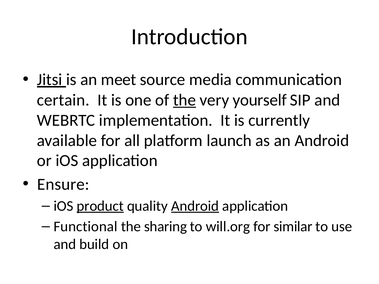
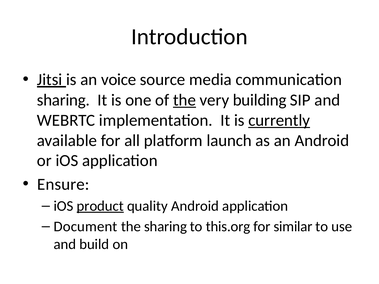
meet: meet -> voice
certain at (63, 100): certain -> sharing
yourself: yourself -> building
currently underline: none -> present
Android at (195, 206) underline: present -> none
Functional: Functional -> Document
will.org: will.org -> this.org
